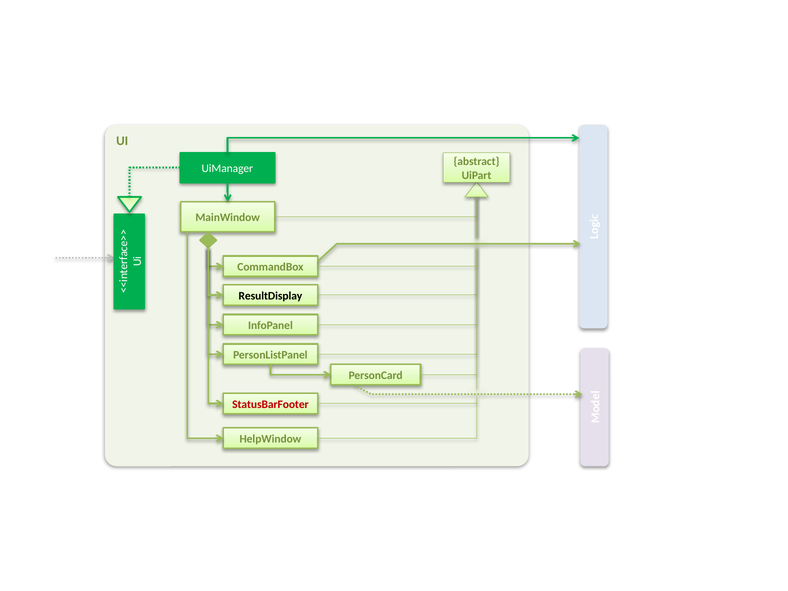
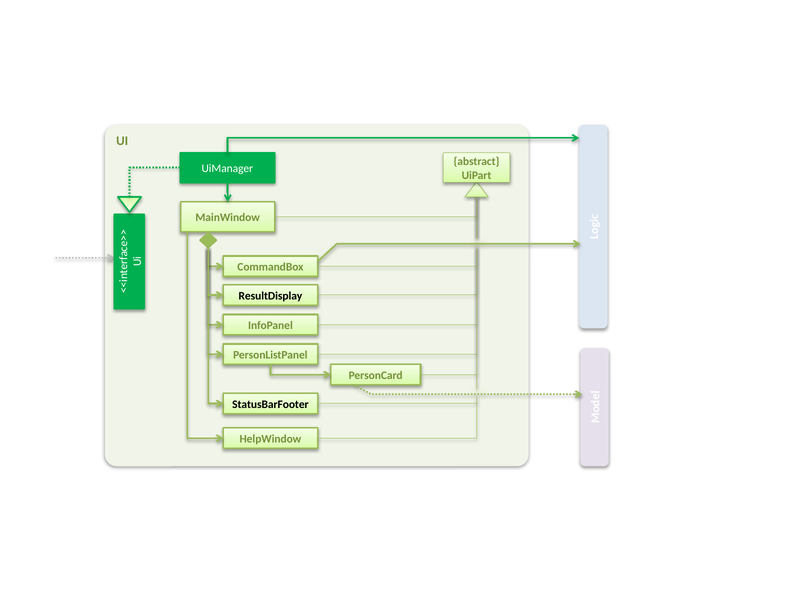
StatusBarFooter colour: red -> black
